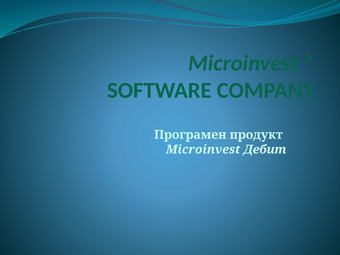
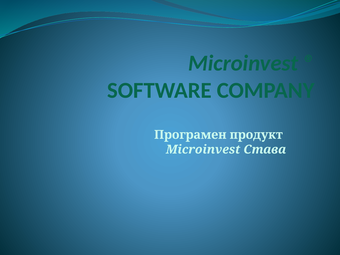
Дебит: Дебит -> Става
